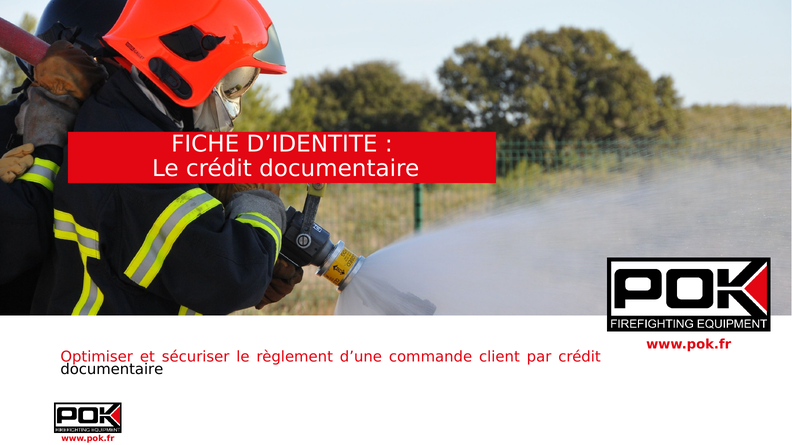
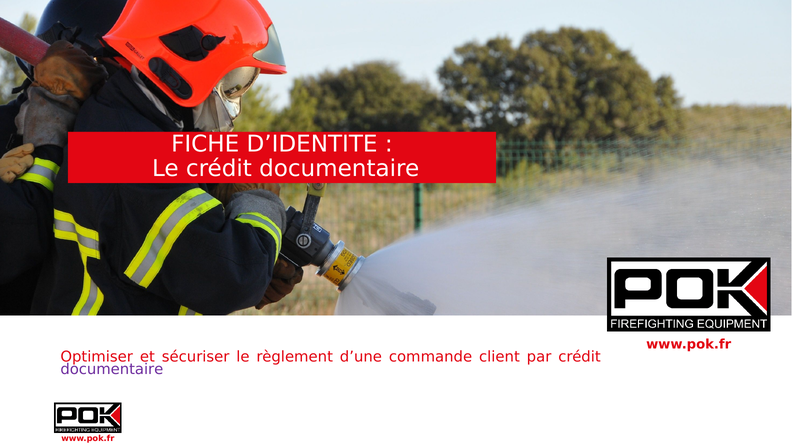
documentaire at (112, 370) colour: black -> purple
